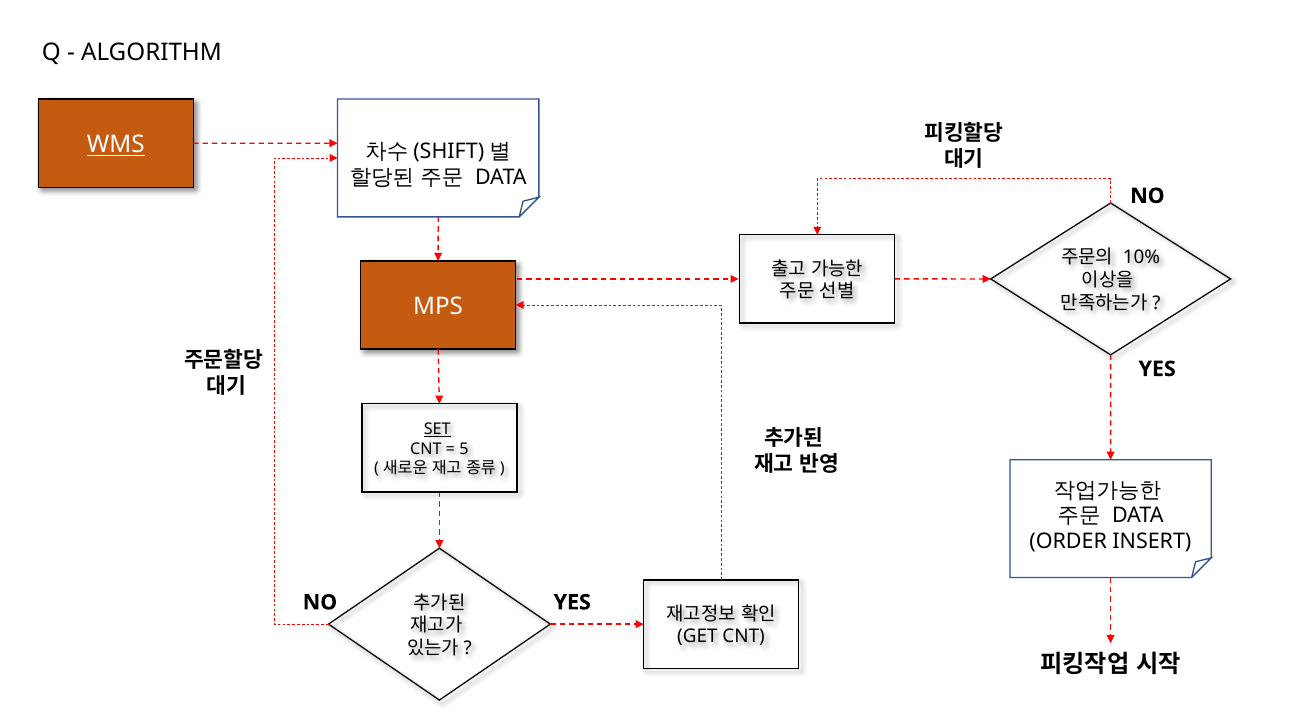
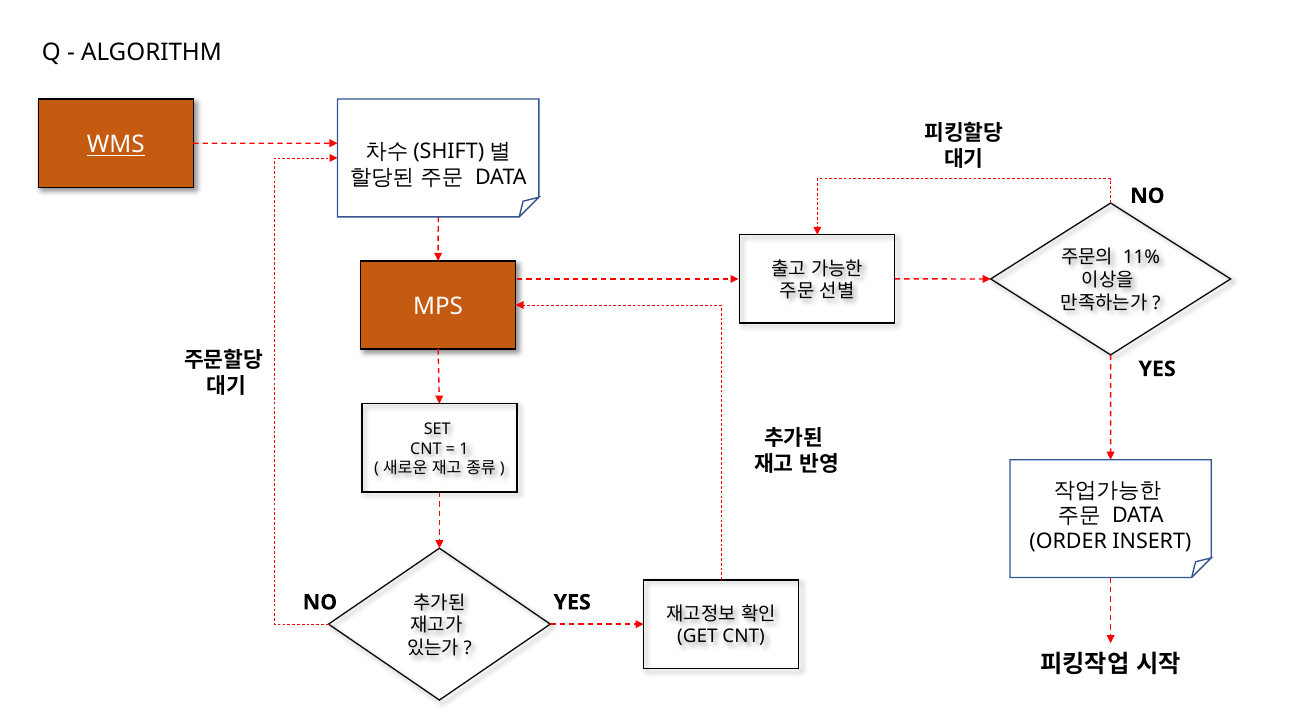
10%: 10% -> 11%
SET underline: present -> none
5: 5 -> 1
